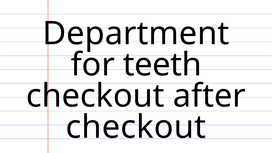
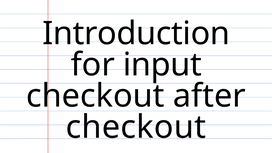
Department: Department -> Introduction
teeth: teeth -> input
